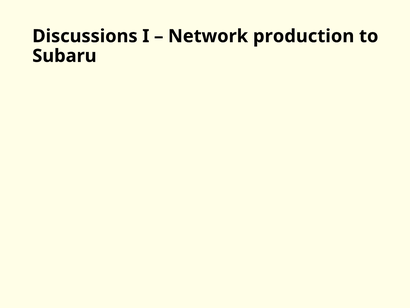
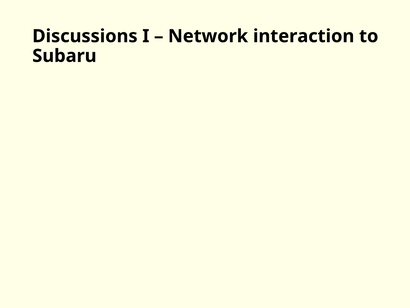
production: production -> interaction
